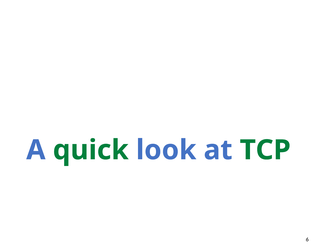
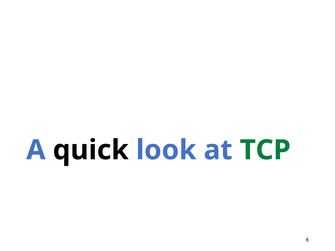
quick colour: green -> black
